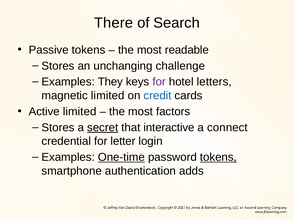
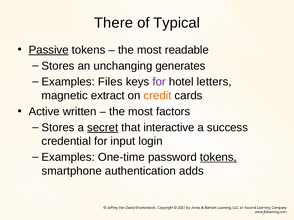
Search: Search -> Typical
Passive underline: none -> present
challenge: challenge -> generates
They: They -> Files
magnetic limited: limited -> extract
credit colour: blue -> orange
Active limited: limited -> written
connect: connect -> success
letter: letter -> input
One-time underline: present -> none
